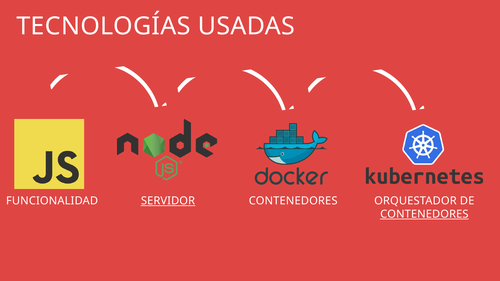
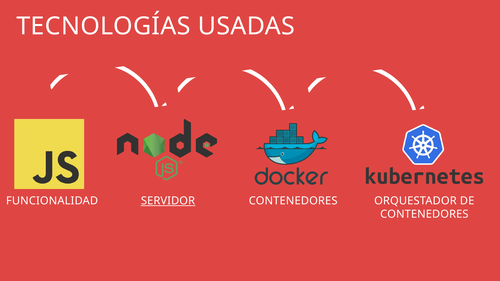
CONTENEDORES at (424, 214) underline: present -> none
